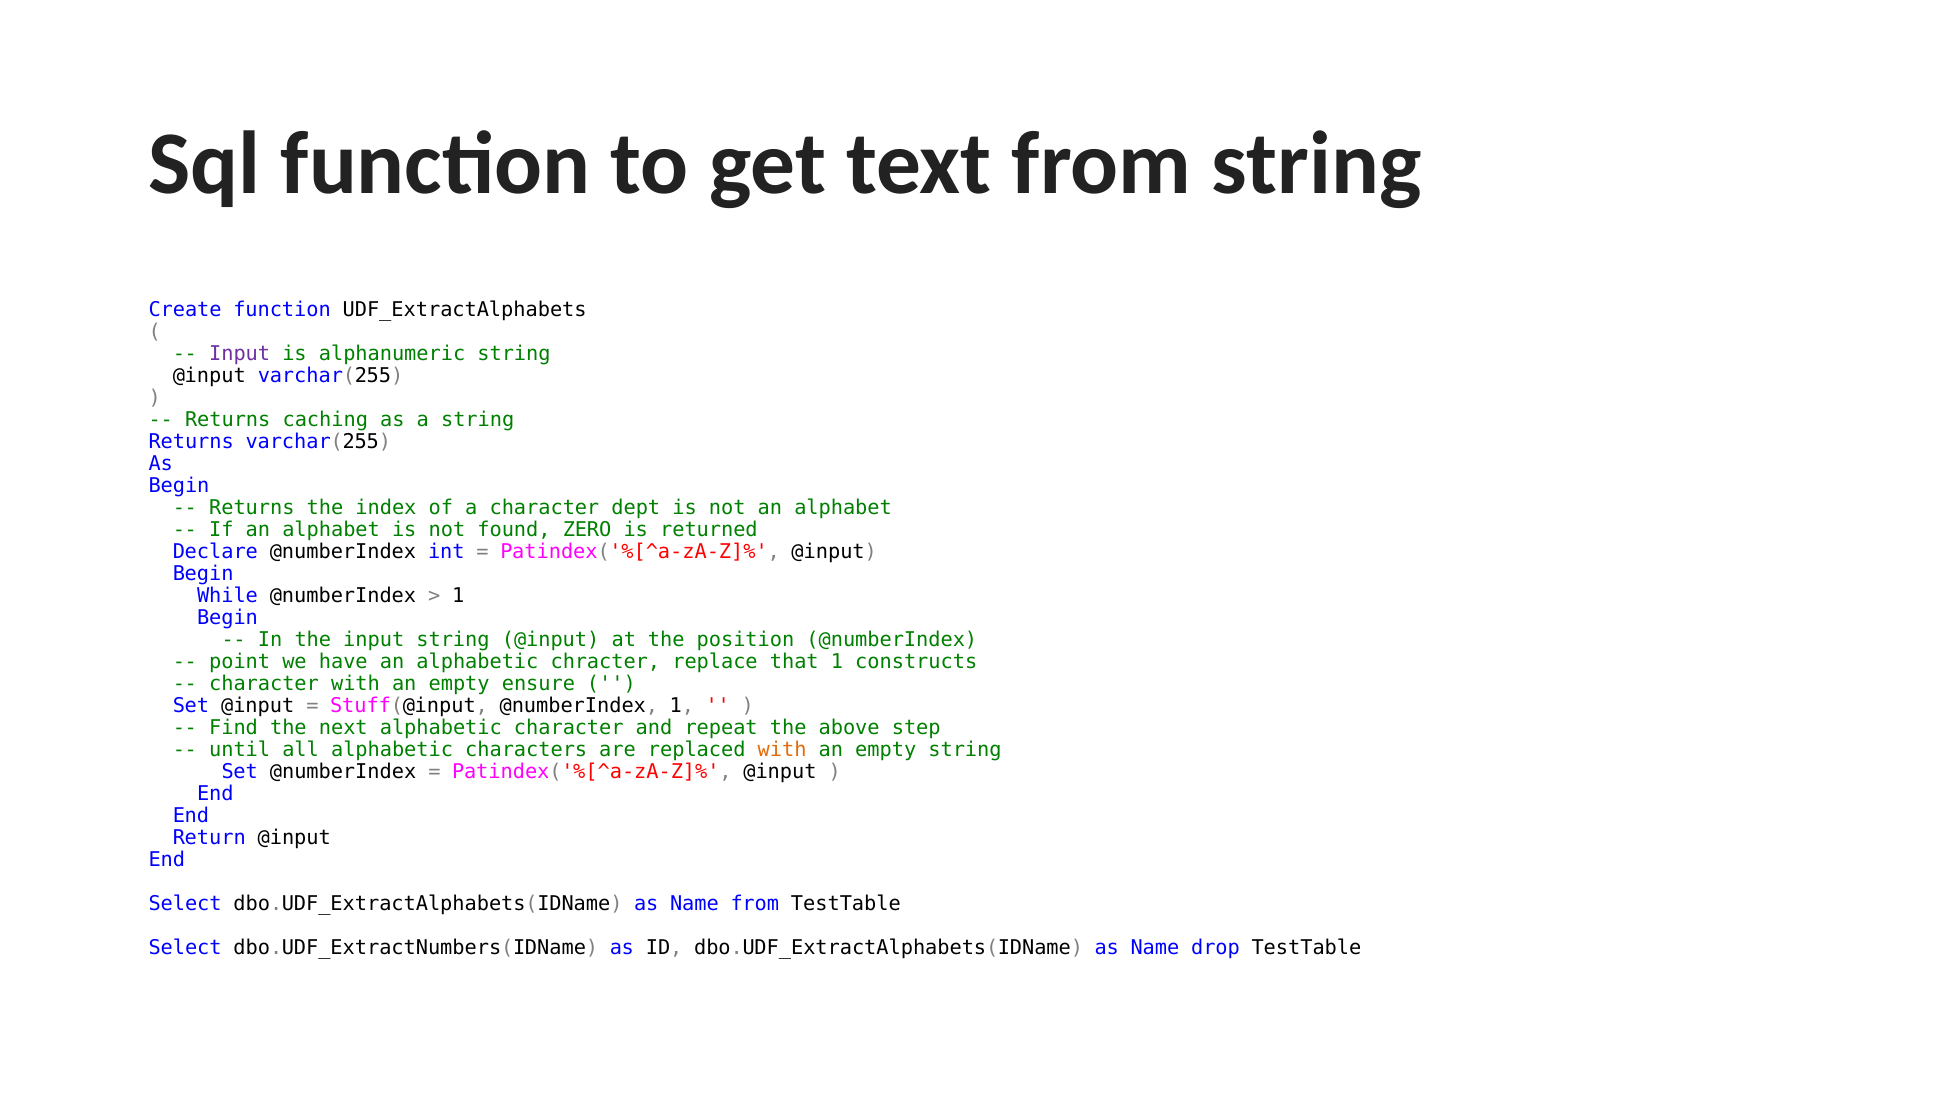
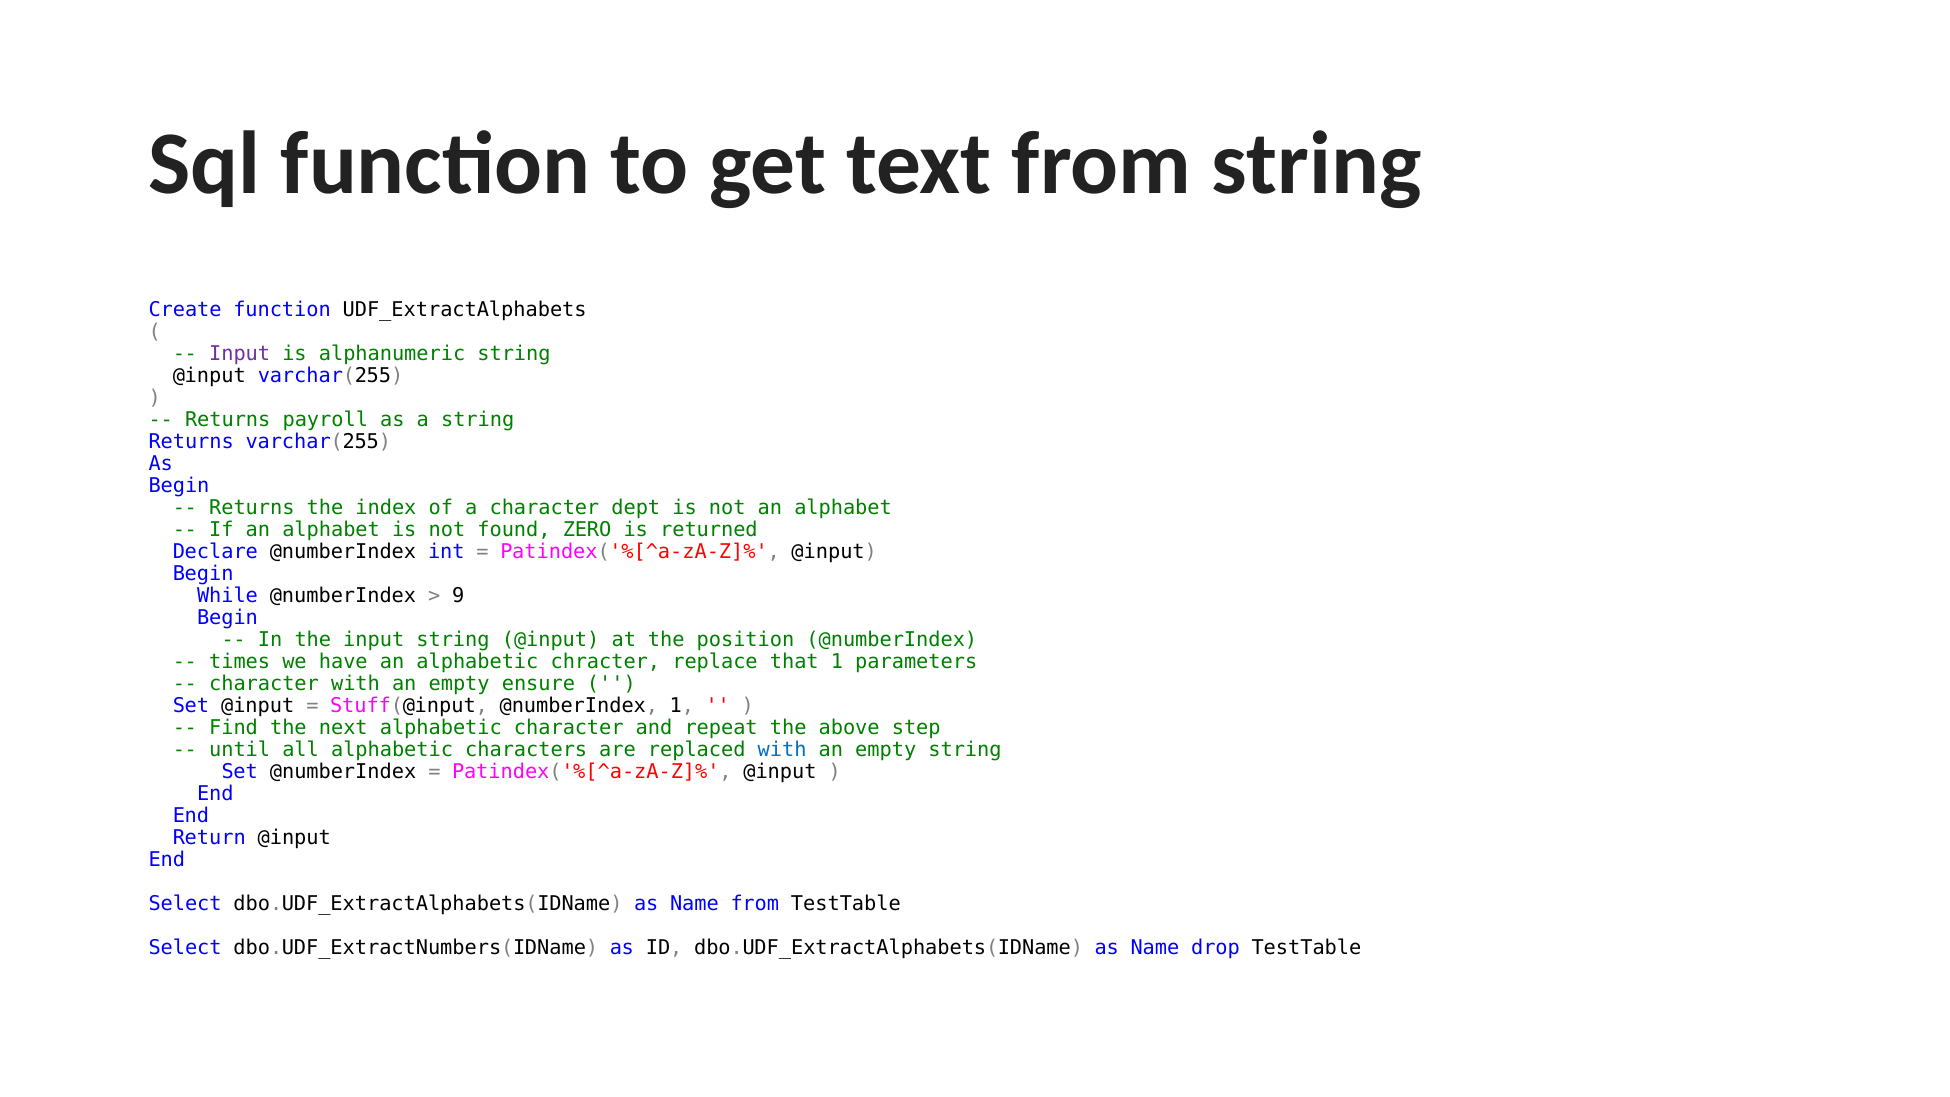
caching: caching -> payroll
1 at (458, 596): 1 -> 9
point: point -> times
constructs: constructs -> parameters
with at (782, 750) colour: orange -> blue
